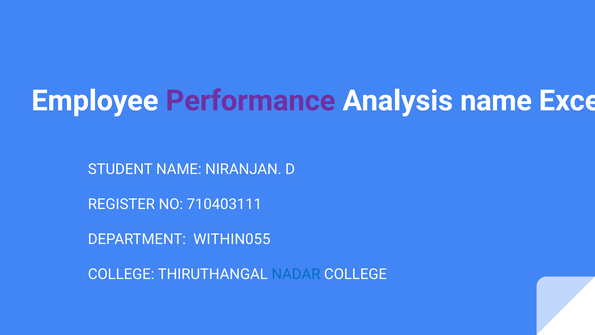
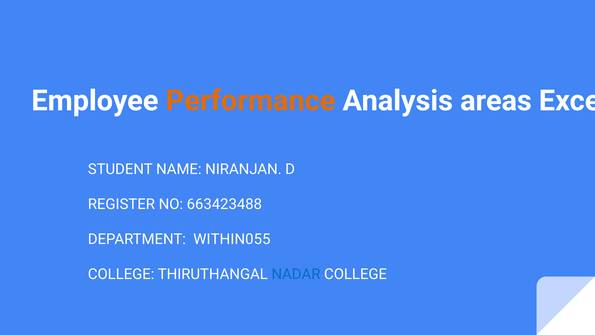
Performance colour: purple -> orange
Analysis name: name -> areas
710403111: 710403111 -> 663423488
